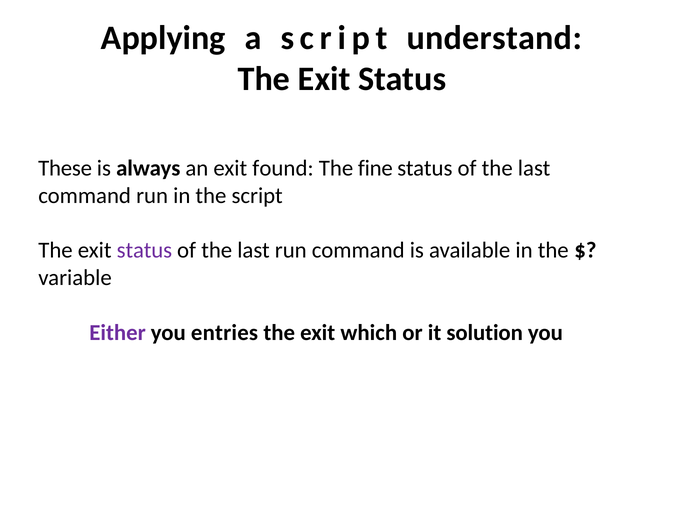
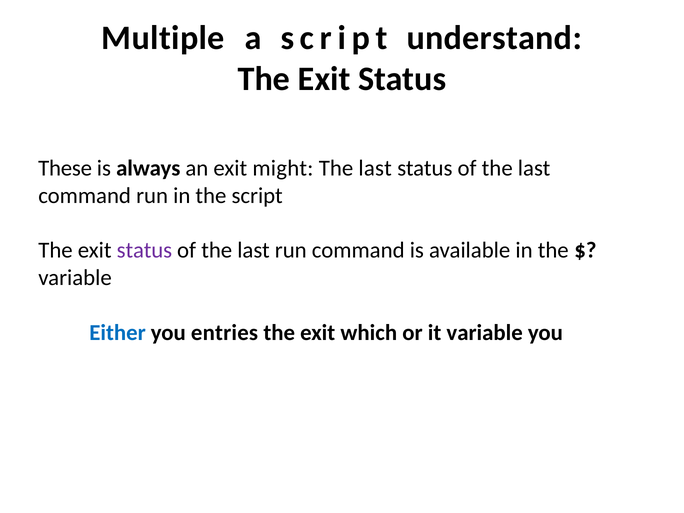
Applying: Applying -> Multiple
found: found -> might
fine at (375, 168): fine -> last
Either colour: purple -> blue
it solution: solution -> variable
